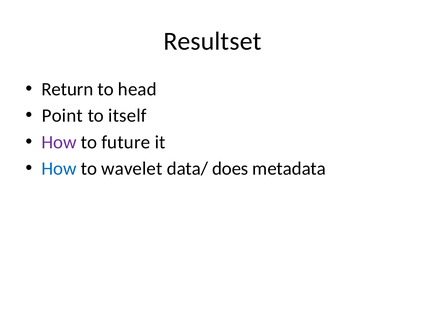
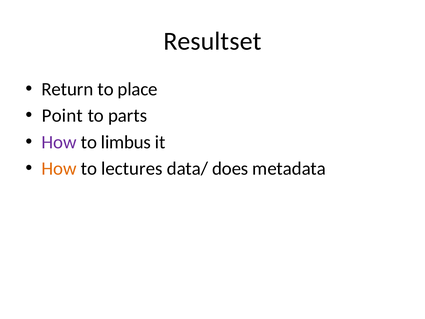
head: head -> place
itself: itself -> parts
future: future -> limbus
How at (59, 169) colour: blue -> orange
wavelet: wavelet -> lectures
